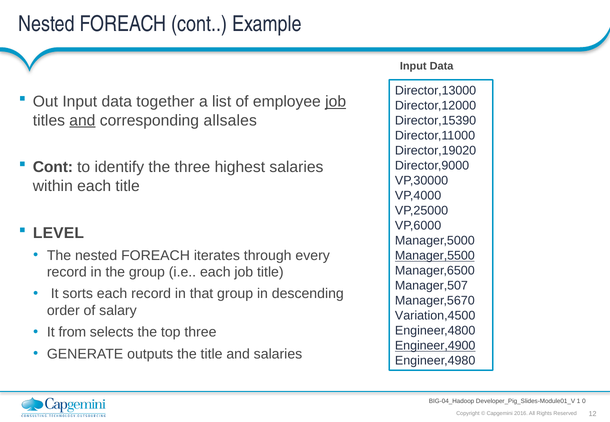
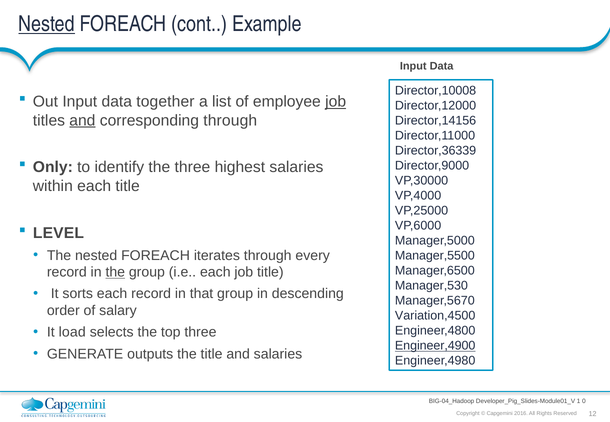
Nested at (47, 24) underline: none -> present
Director,13000: Director,13000 -> Director,10008
corresponding allsales: allsales -> through
Director,15390: Director,15390 -> Director,14156
Director,19020: Director,19020 -> Director,36339
Cont at (53, 167): Cont -> Only
Manager,5500 underline: present -> none
the at (115, 272) underline: none -> present
Manager,507: Manager,507 -> Manager,530
from: from -> load
